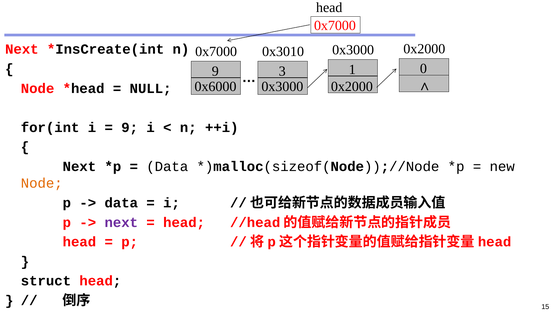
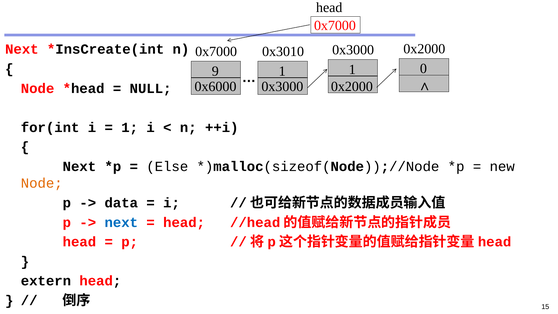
3 at (282, 71): 3 -> 1
9 at (130, 127): 9 -> 1
Data at (167, 167): Data -> Else
next at (121, 222) colour: purple -> blue
struct: struct -> extern
